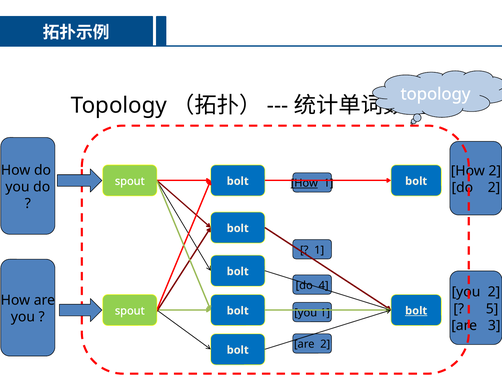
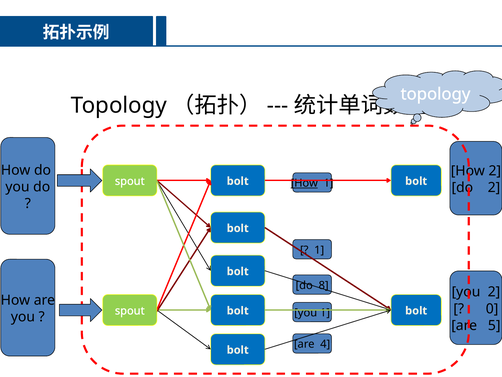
4: 4 -> 8
5: 5 -> 0
bolt at (416, 310) underline: present -> none
3: 3 -> 5
are 2: 2 -> 4
